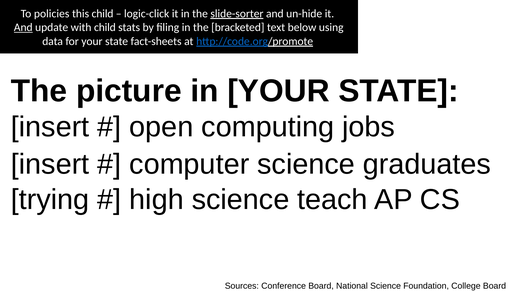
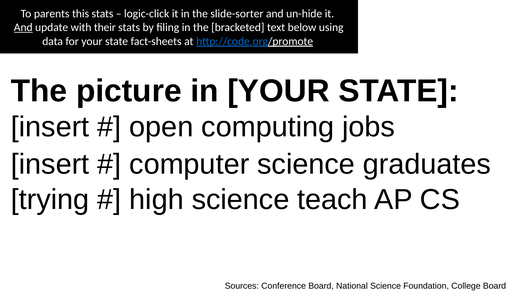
policies: policies -> parents
this child: child -> stats
slide-sorter underline: present -> none
with child: child -> their
